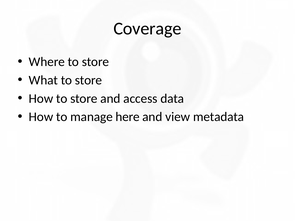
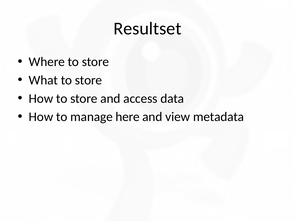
Coverage: Coverage -> Resultset
